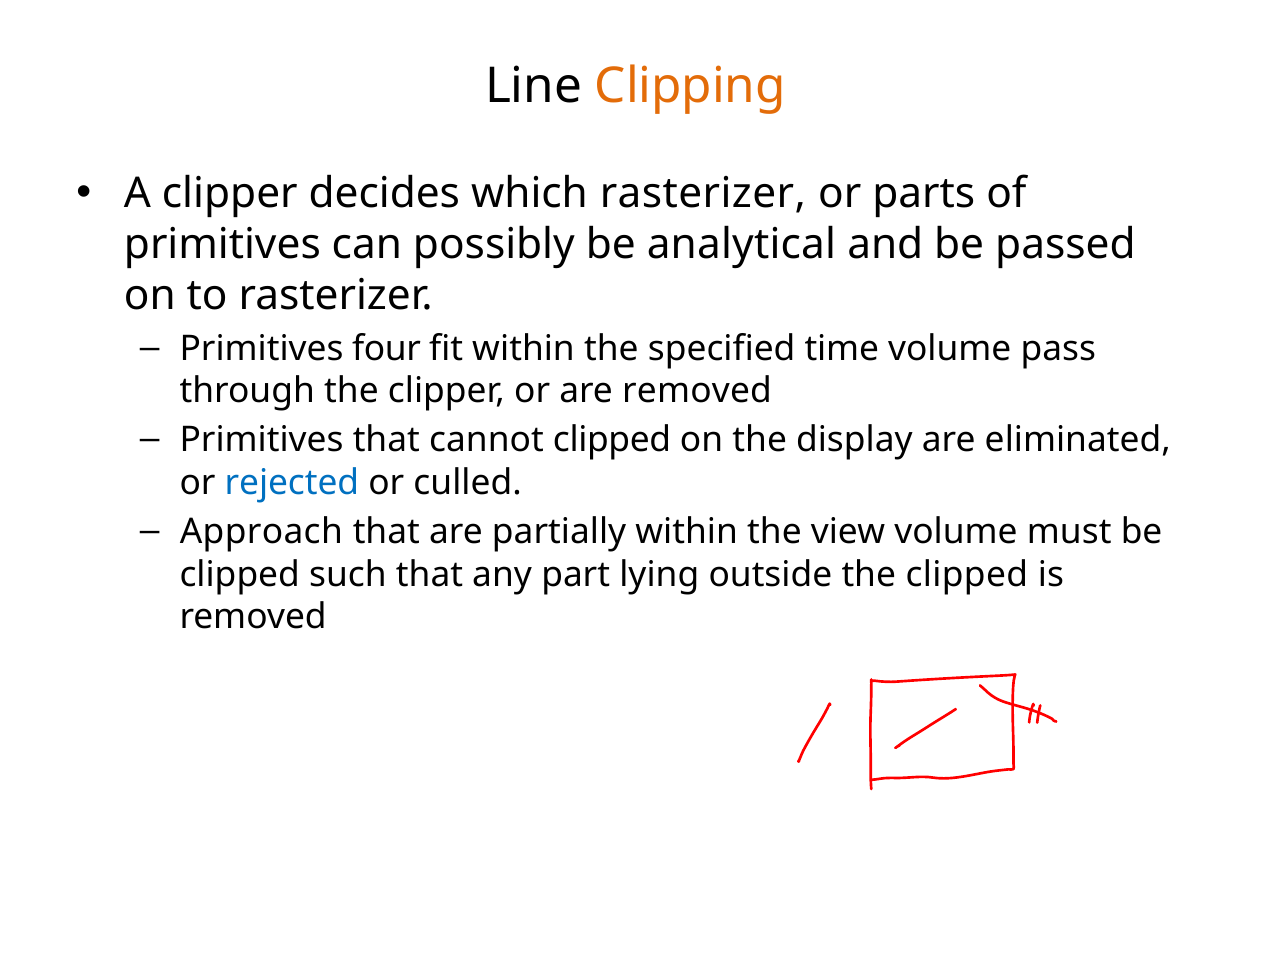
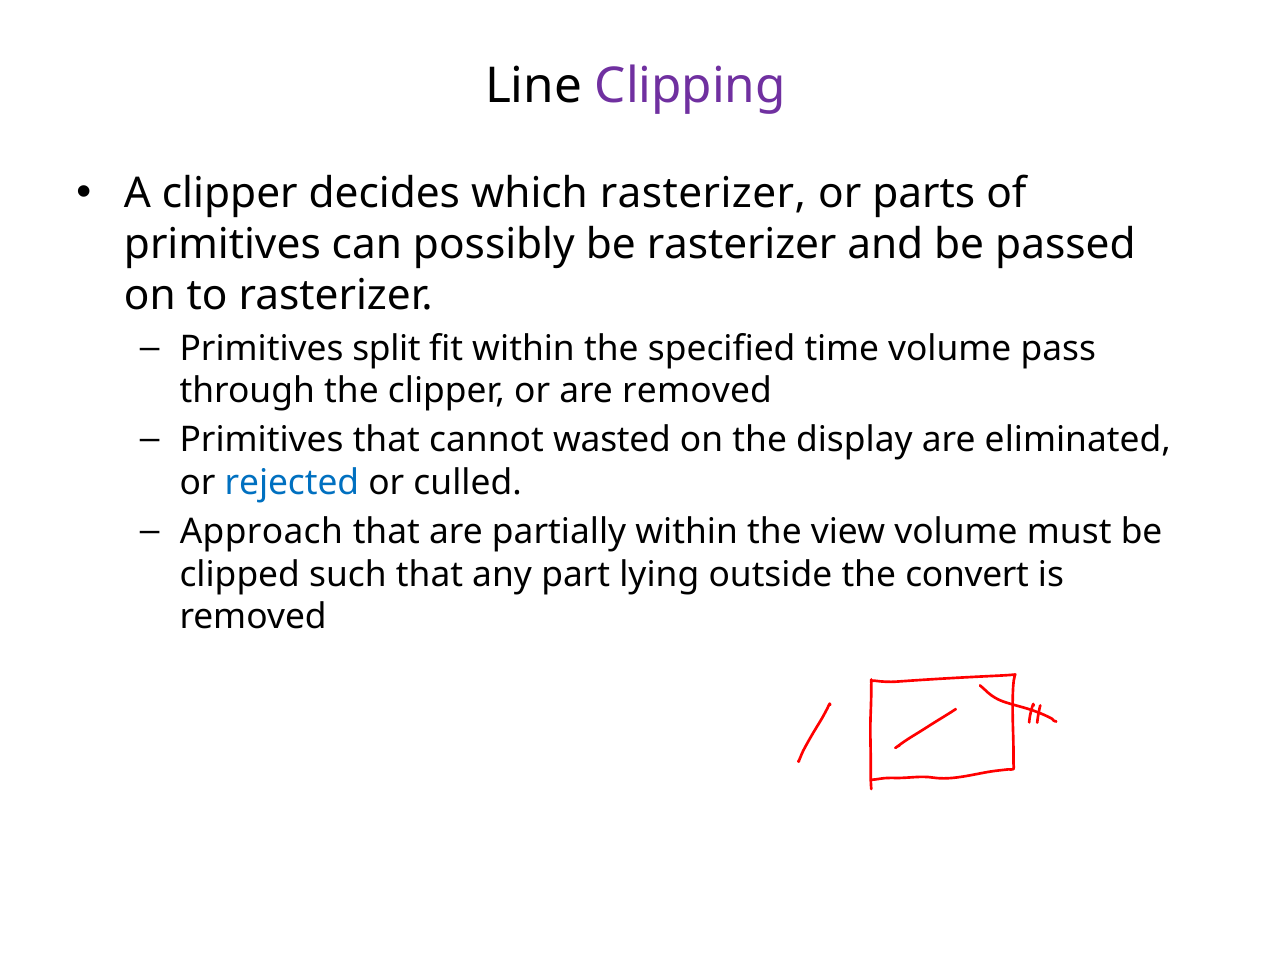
Clipping colour: orange -> purple
be analytical: analytical -> rasterizer
four: four -> split
cannot clipped: clipped -> wasted
the clipped: clipped -> convert
